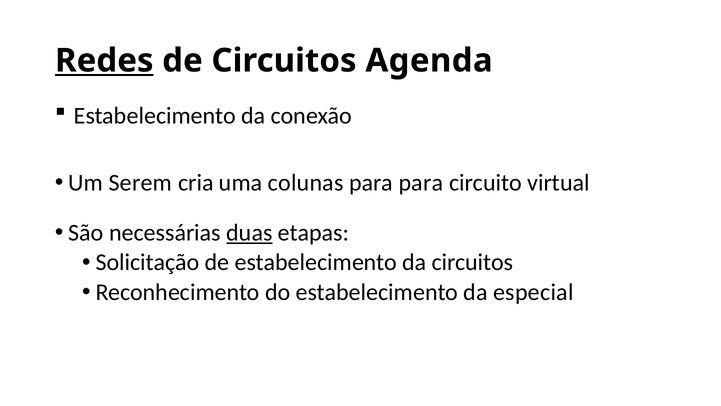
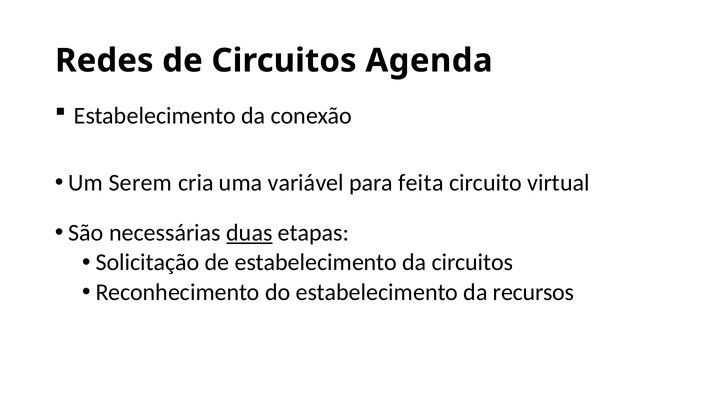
Redes underline: present -> none
colunas: colunas -> variável
para para: para -> feita
especial: especial -> recursos
